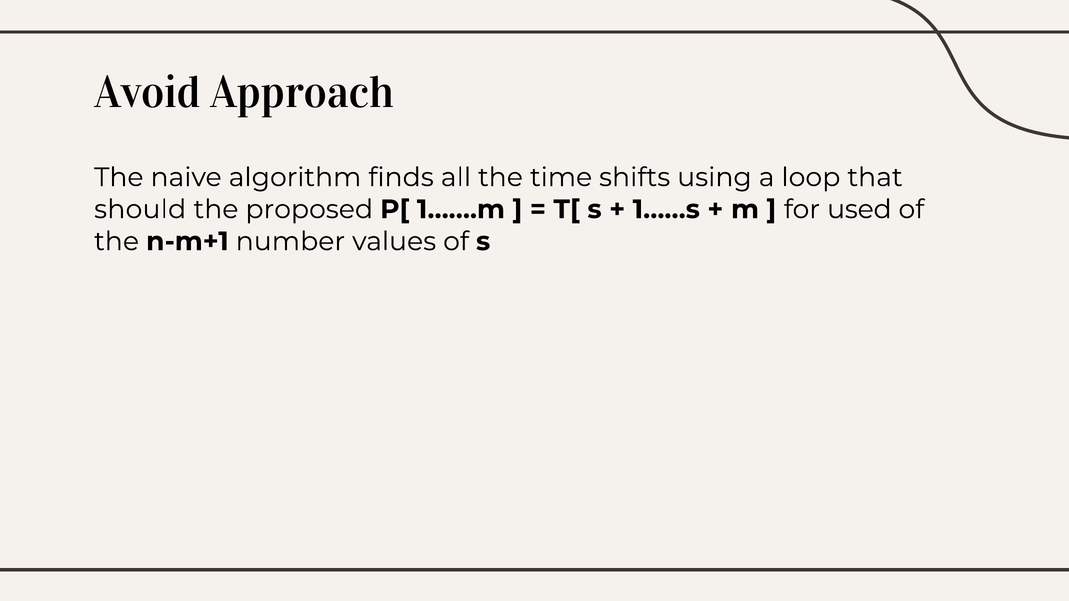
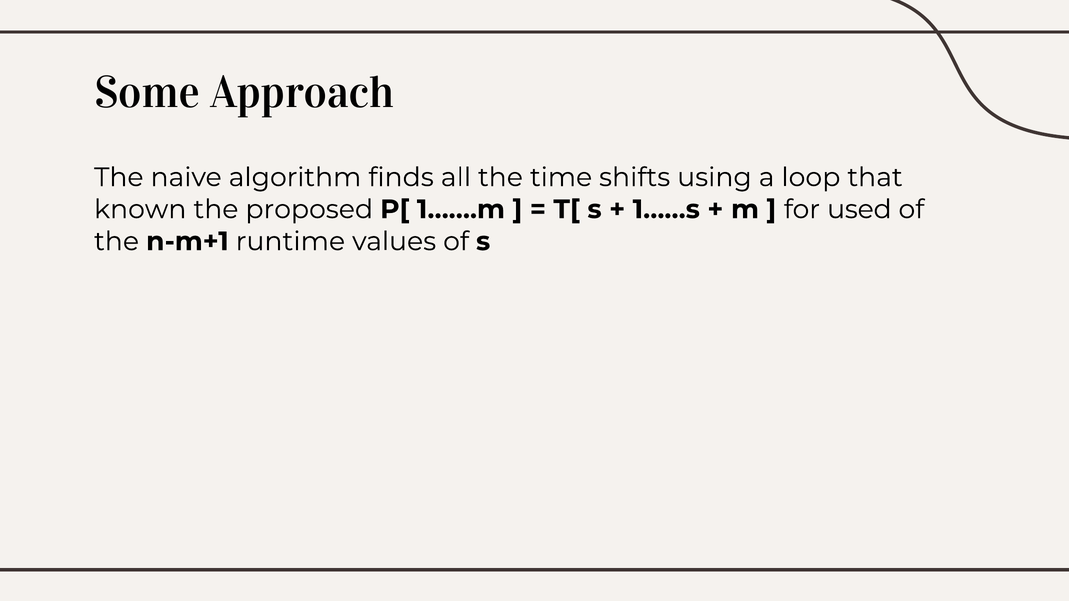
Avoid: Avoid -> Some
should: should -> known
number: number -> runtime
